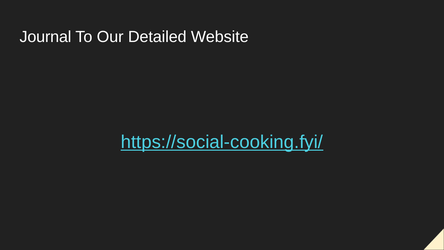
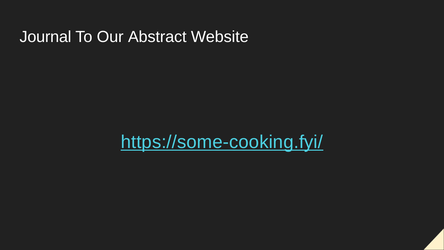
Detailed: Detailed -> Abstract
https://social-cooking.fyi/: https://social-cooking.fyi/ -> https://some-cooking.fyi/
